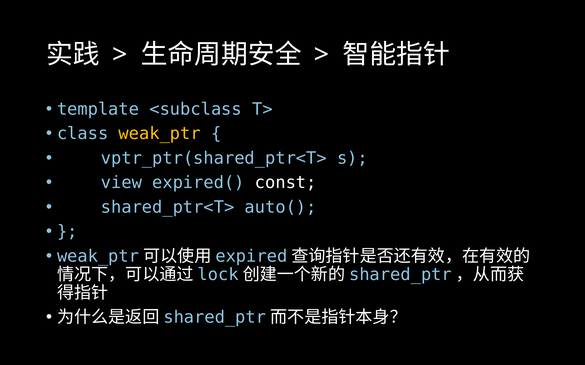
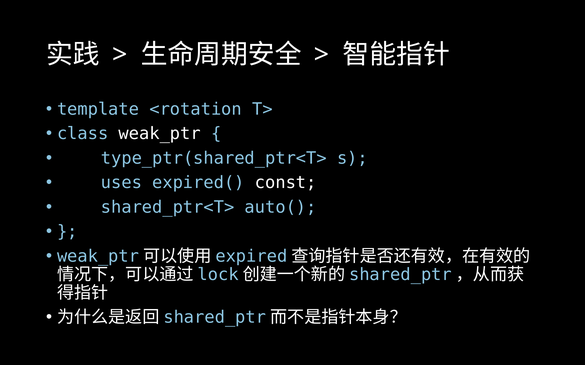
<subclass: <subclass -> <rotation
weak_ptr colour: yellow -> white
vptr_ptr(shared_ptr<T>: vptr_ptr(shared_ptr<T> -> type_ptr(shared_ptr<T>
view: view -> uses
